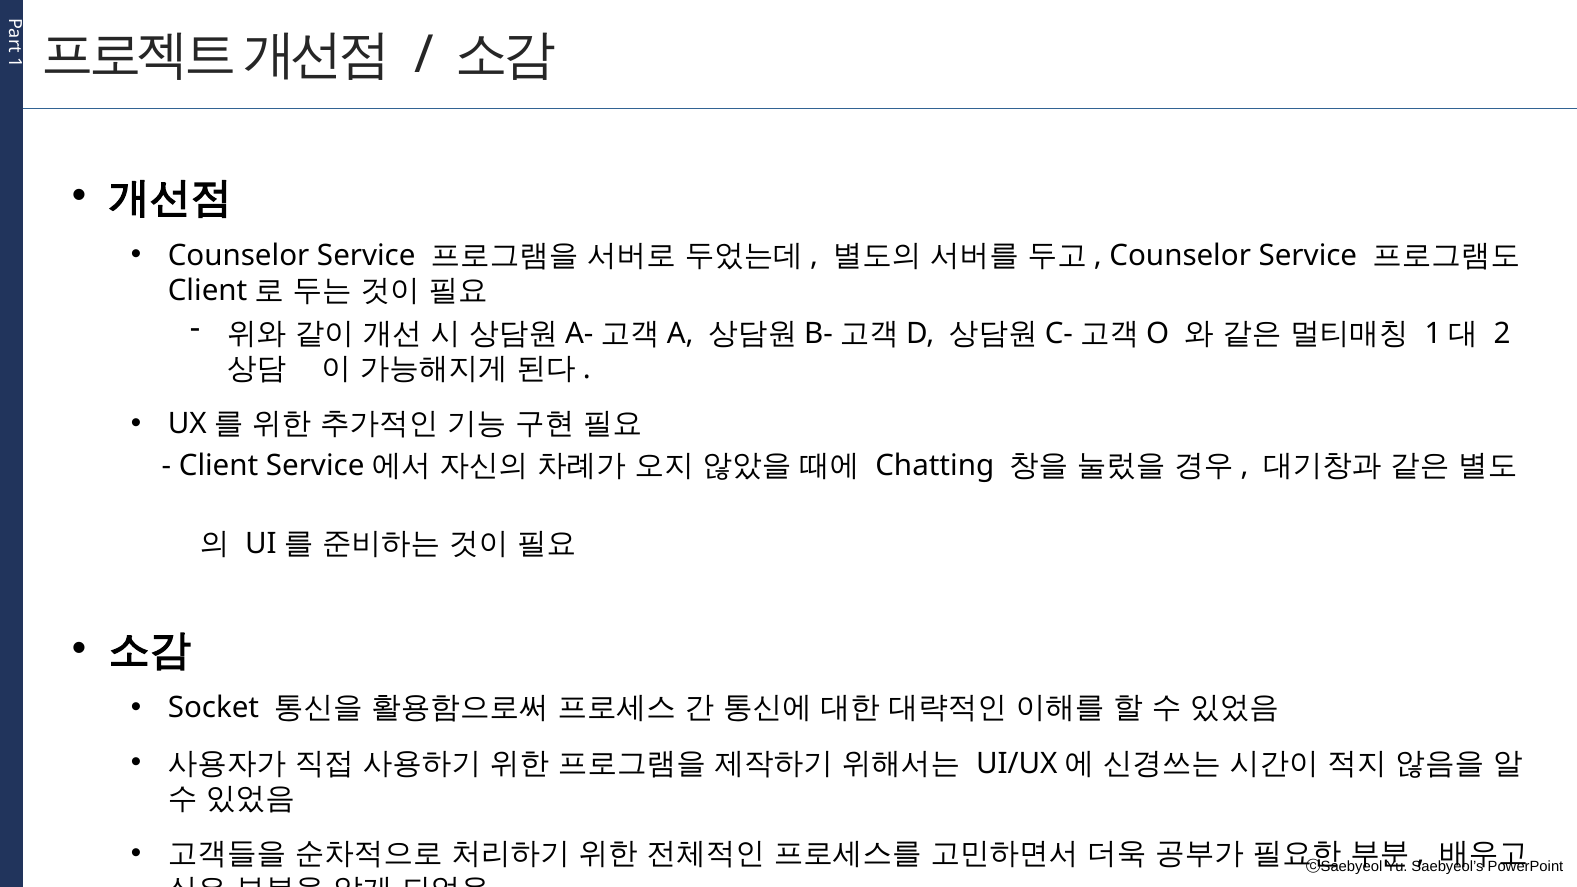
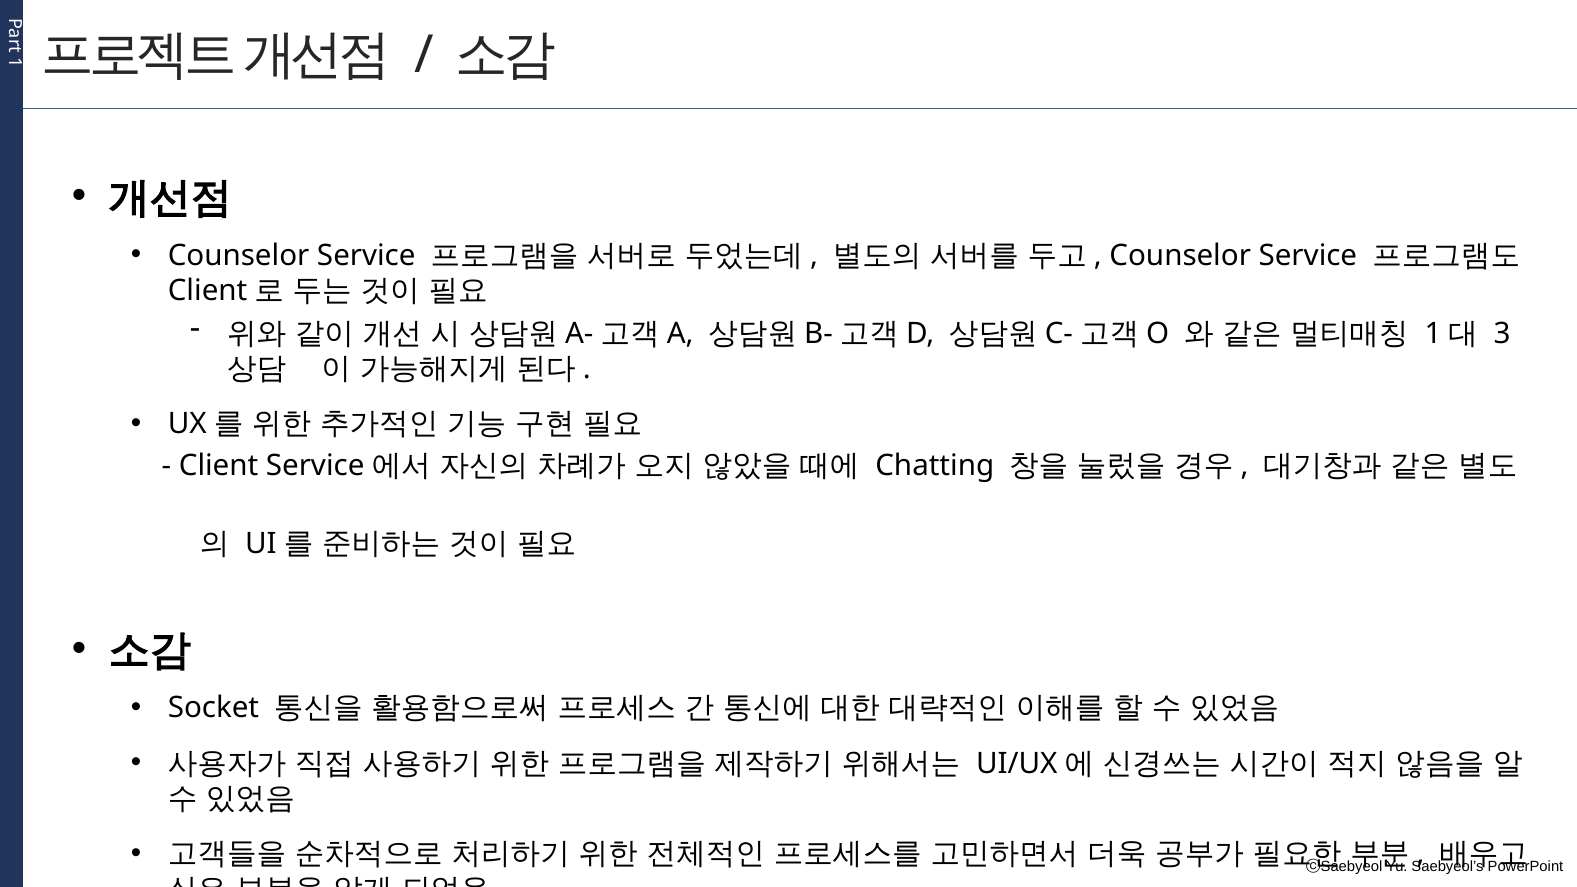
2: 2 -> 3
